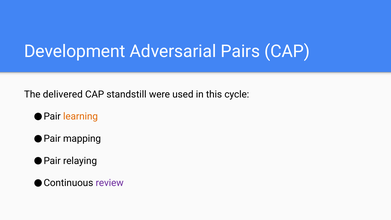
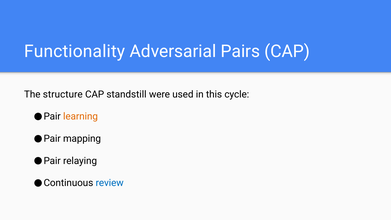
Development: Development -> Functionality
delivered: delivered -> structure
review colour: purple -> blue
